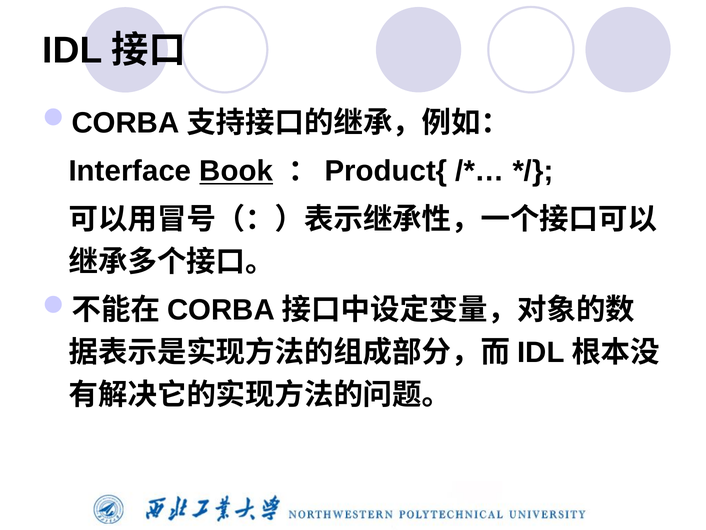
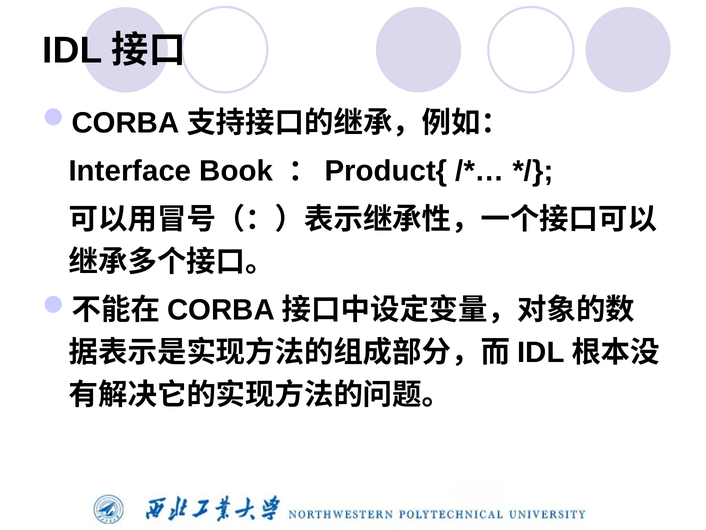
Book underline: present -> none
